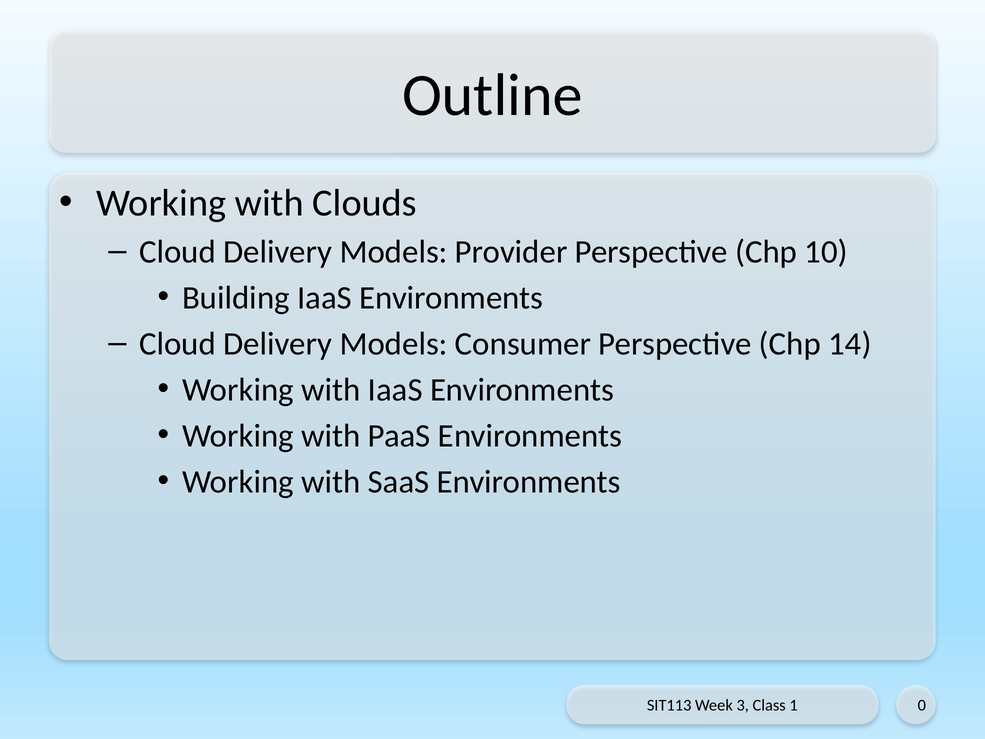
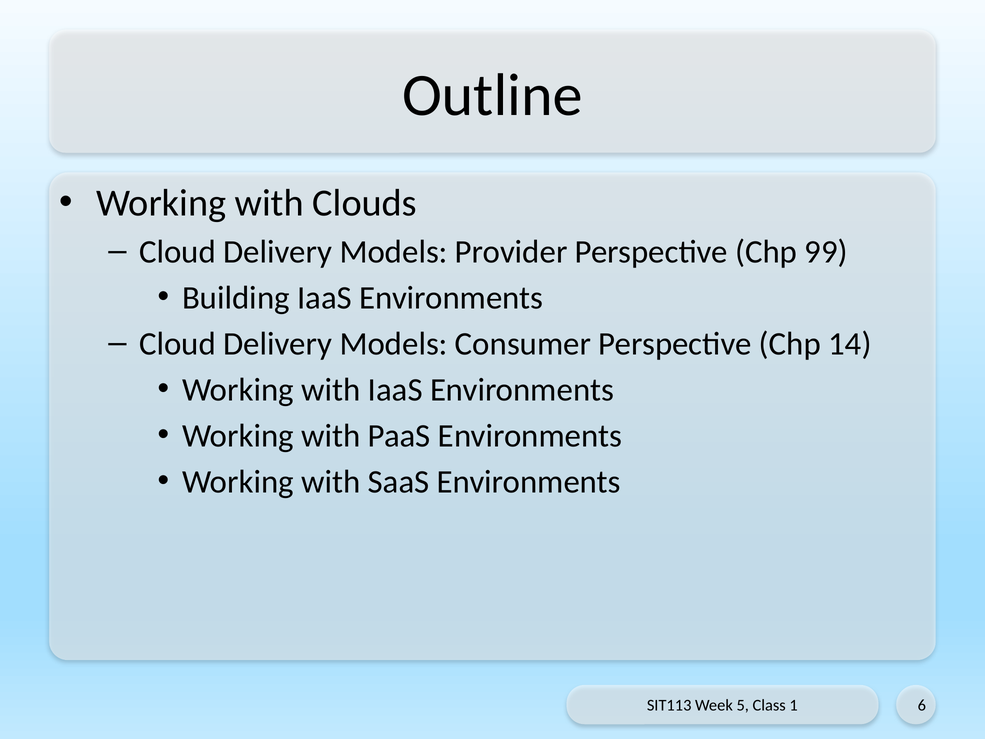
10: 10 -> 99
3: 3 -> 5
0: 0 -> 6
